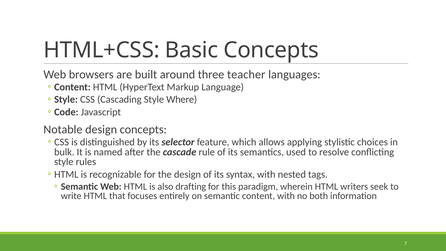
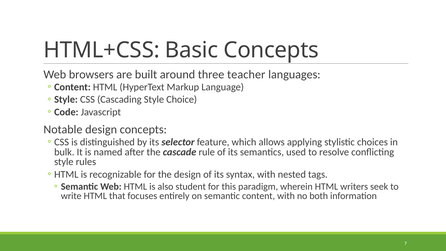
Where: Where -> Choice
drafting: drafting -> student
